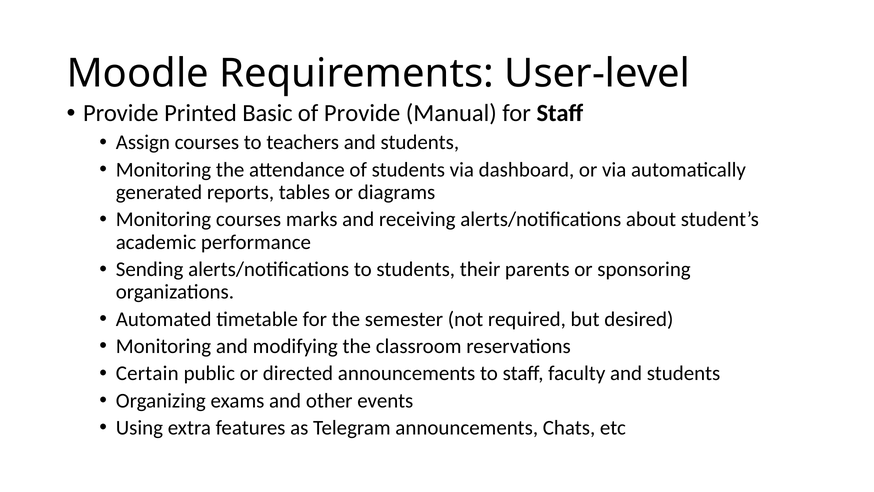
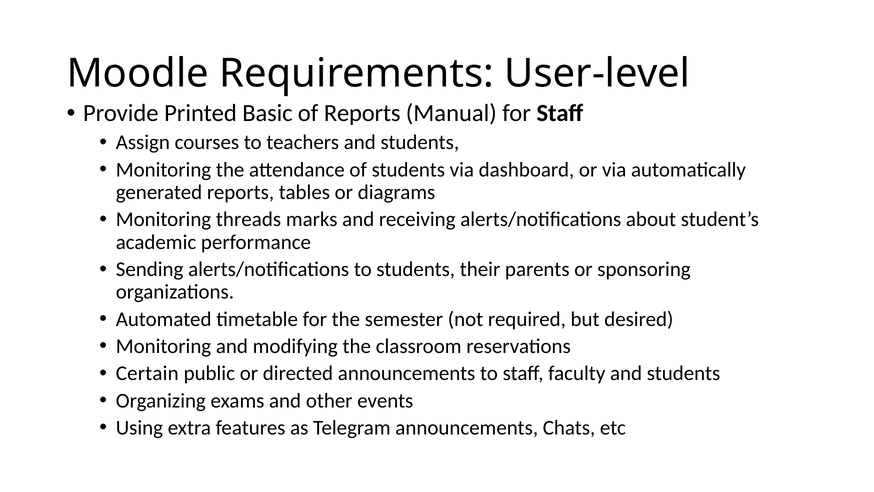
of Provide: Provide -> Reports
Monitoring courses: courses -> threads
